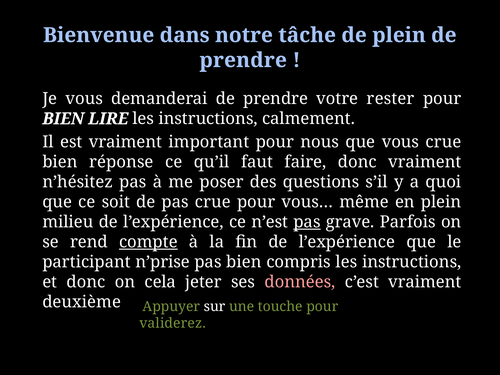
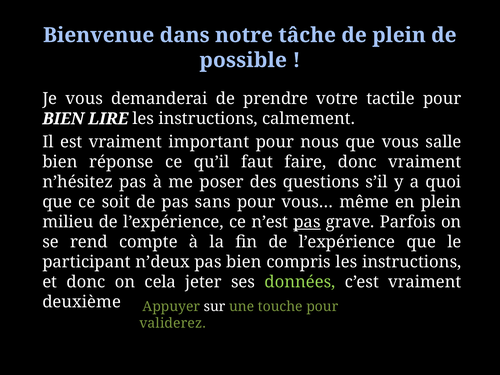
prendre at (243, 60): prendre -> possible
rester: rester -> tactile
vous crue: crue -> salle
pas crue: crue -> sans
compte underline: present -> none
n’prise: n’prise -> n’deux
données colour: pink -> light green
